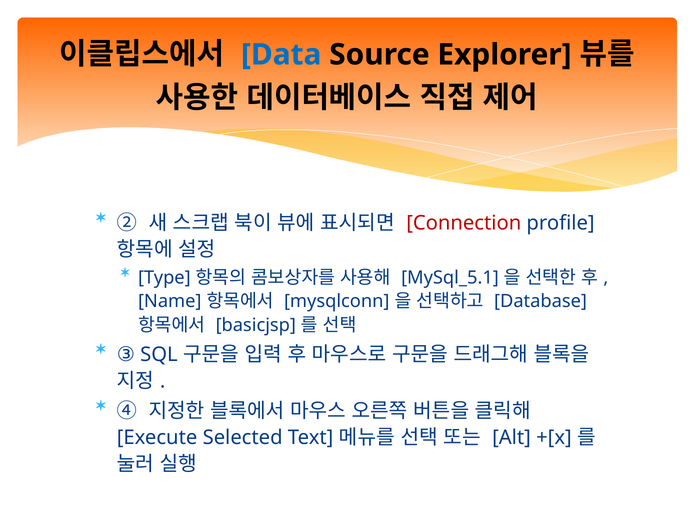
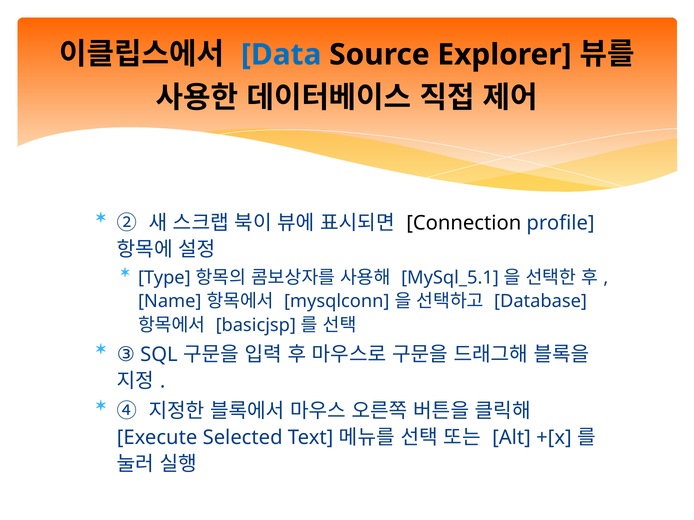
Connection colour: red -> black
